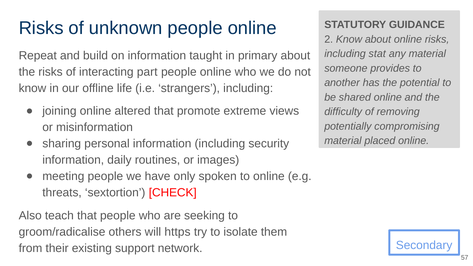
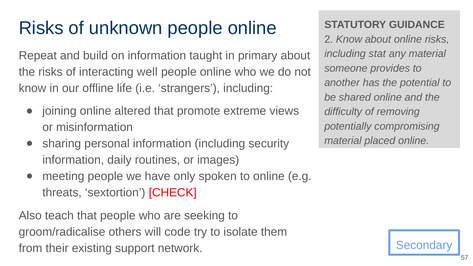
part: part -> well
https: https -> code
